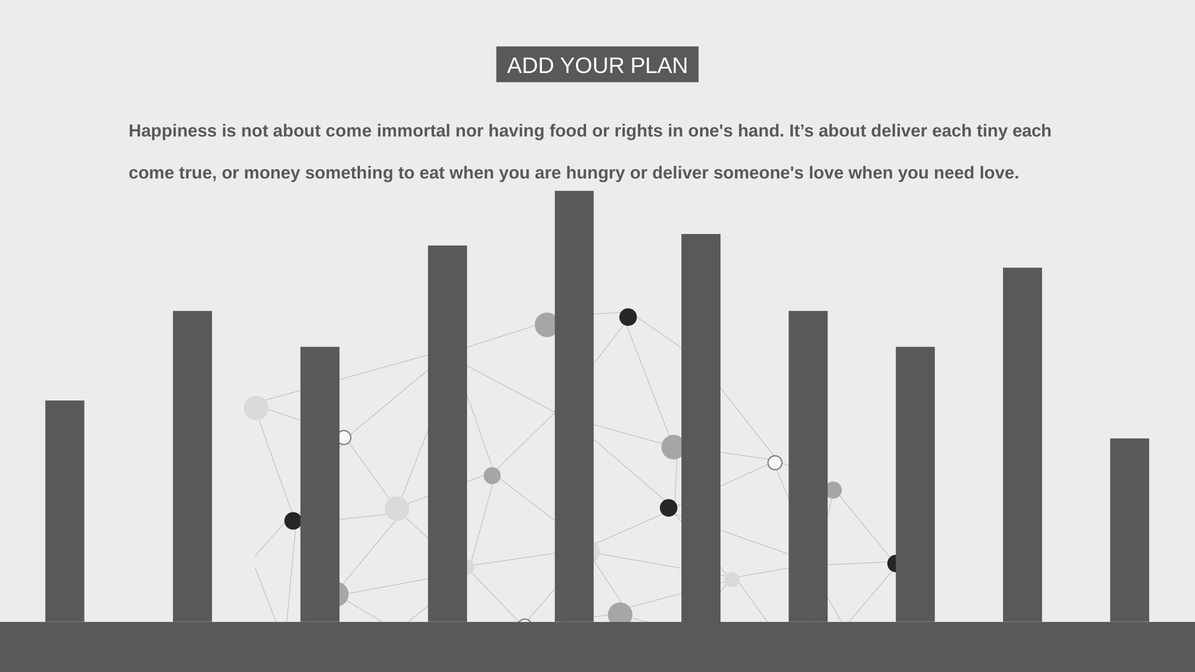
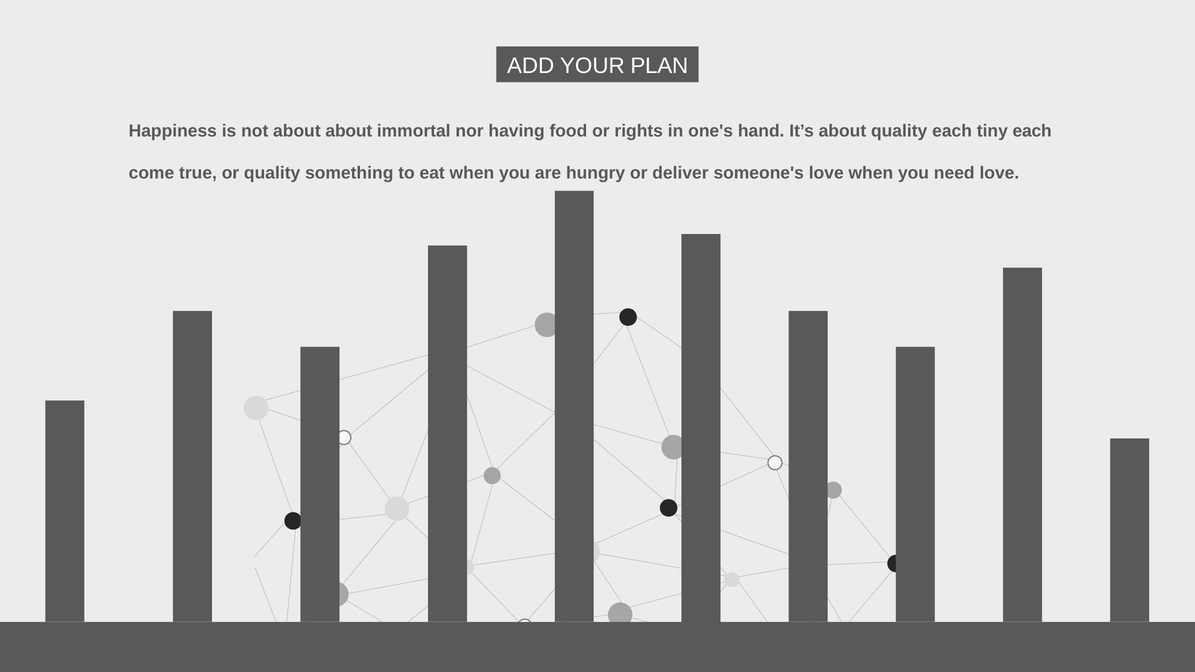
about come: come -> about
about deliver: deliver -> quality
or money: money -> quality
